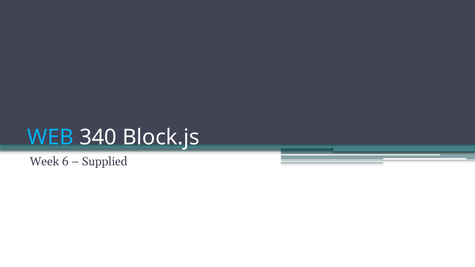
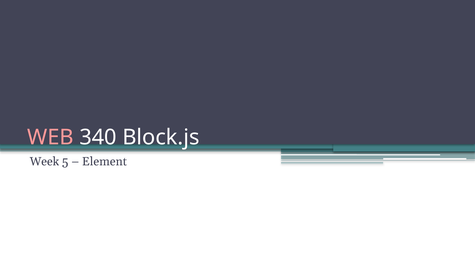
WEB colour: light blue -> pink
6: 6 -> 5
Supplied: Supplied -> Element
